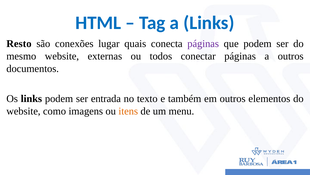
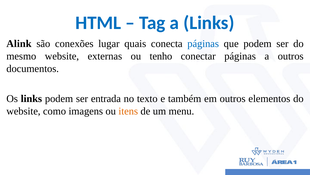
Resto: Resto -> Alink
páginas at (203, 44) colour: purple -> blue
todos: todos -> tenho
